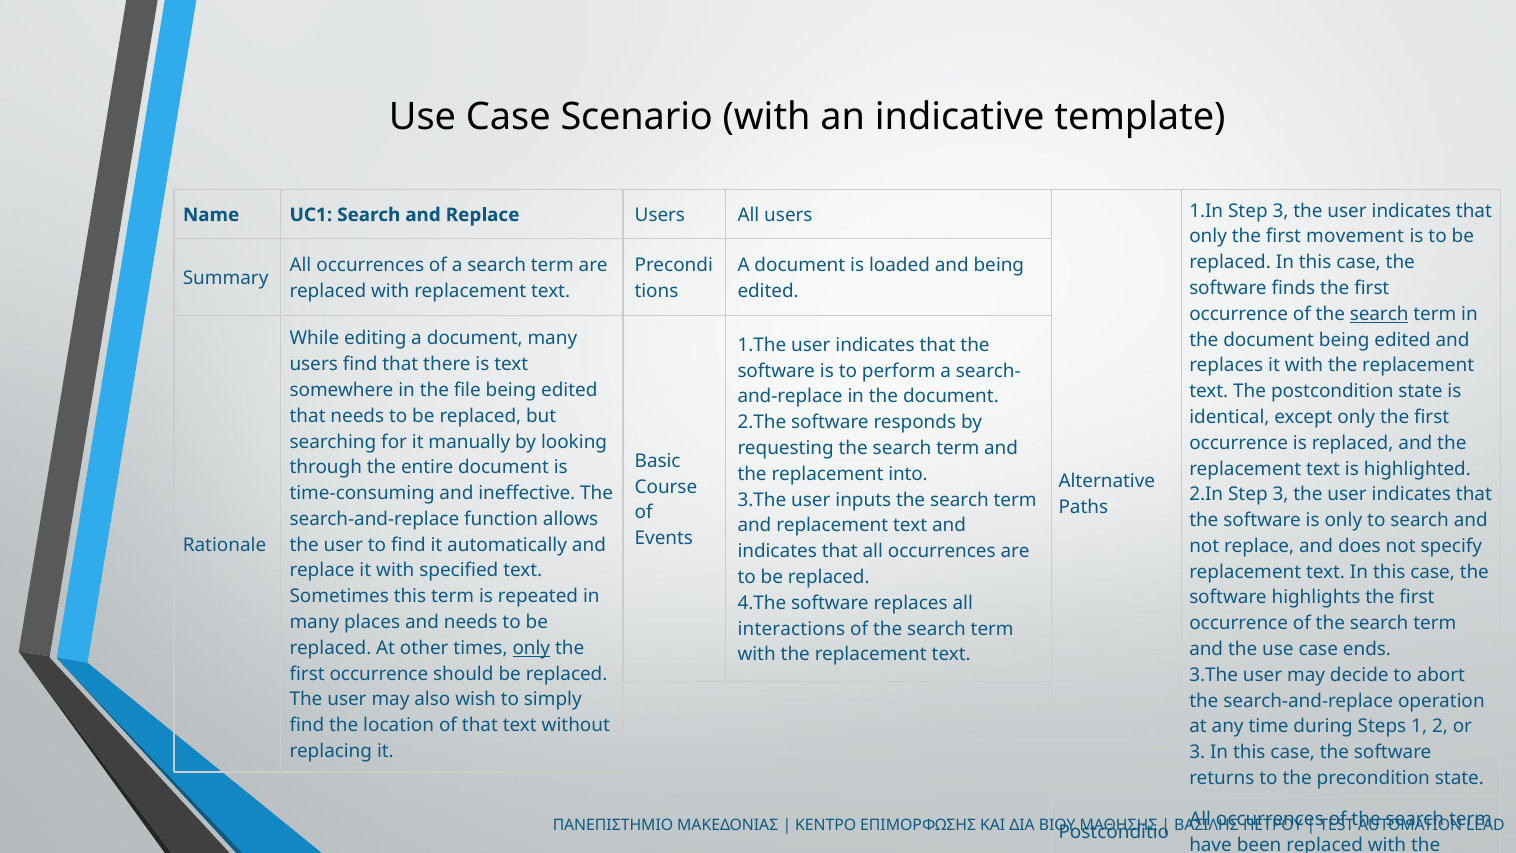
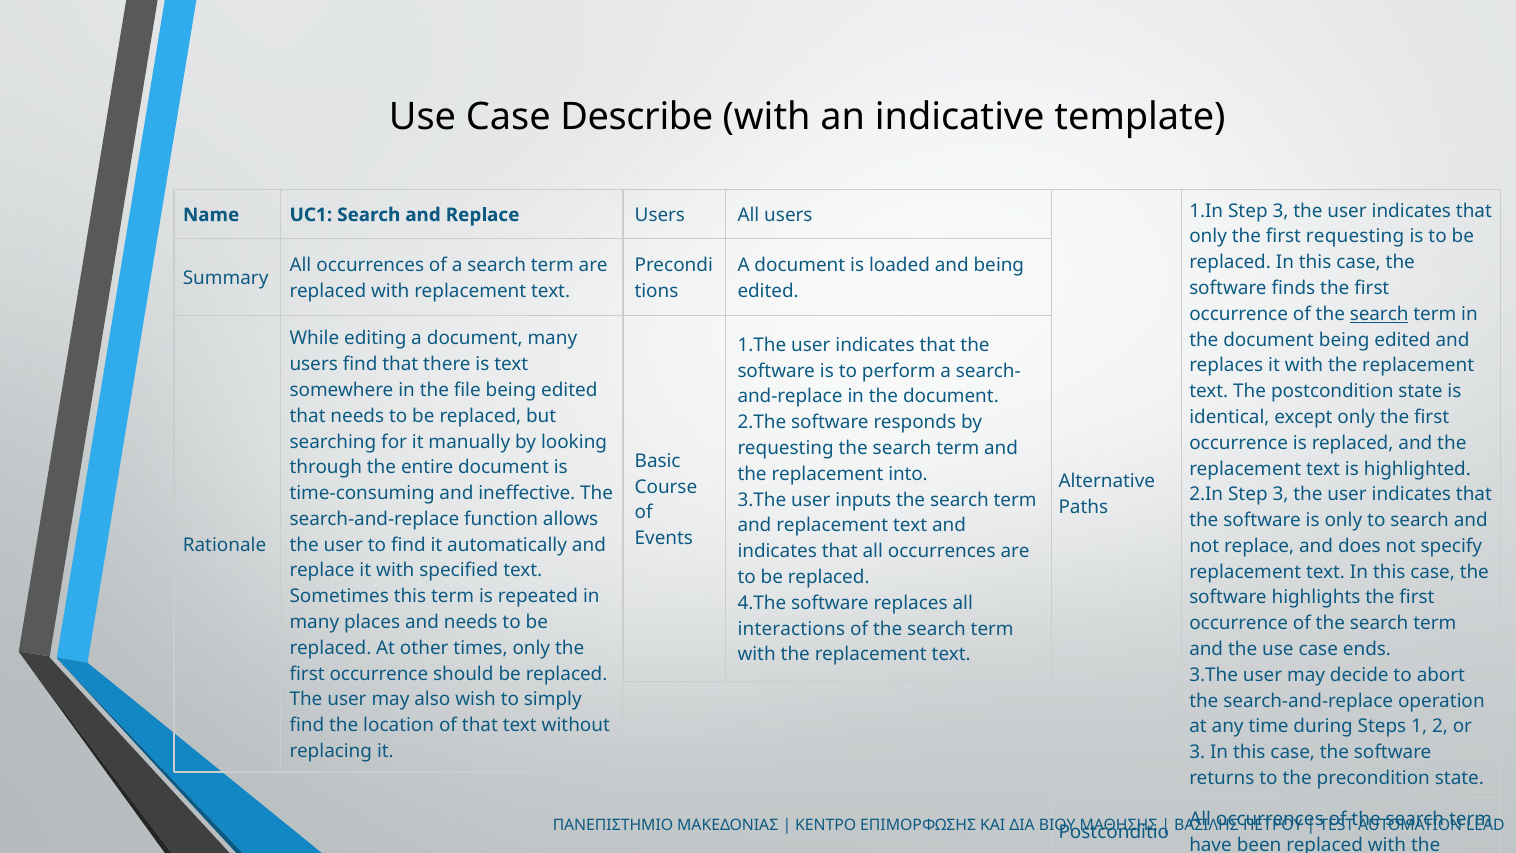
Scenario: Scenario -> Describe
first movement: movement -> requesting
only at (531, 648) underline: present -> none
